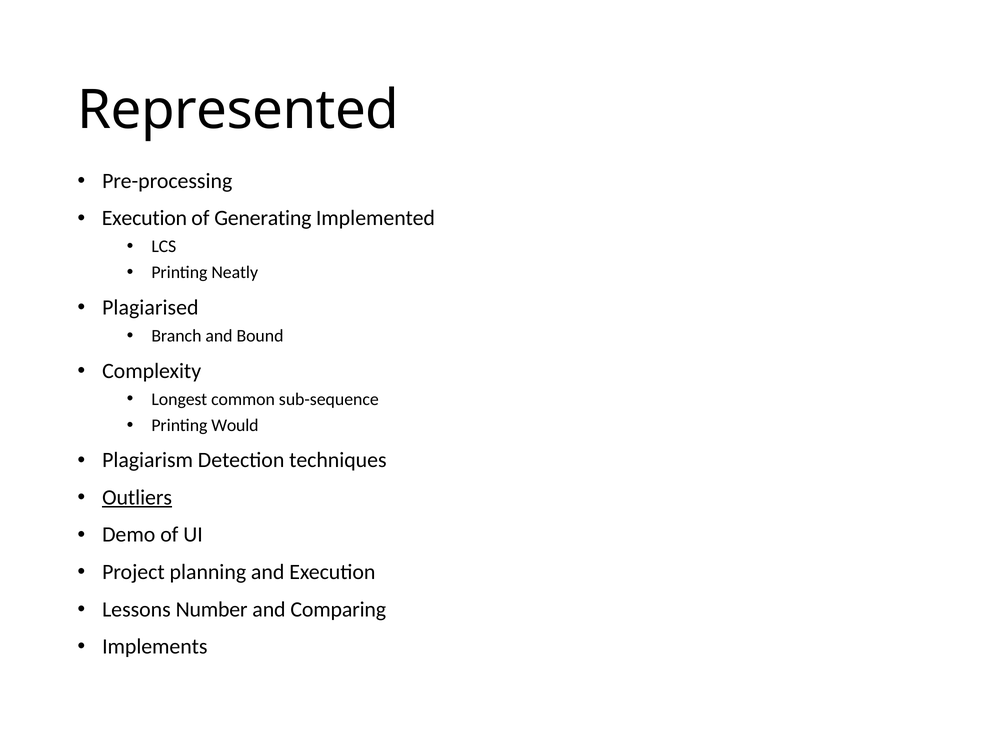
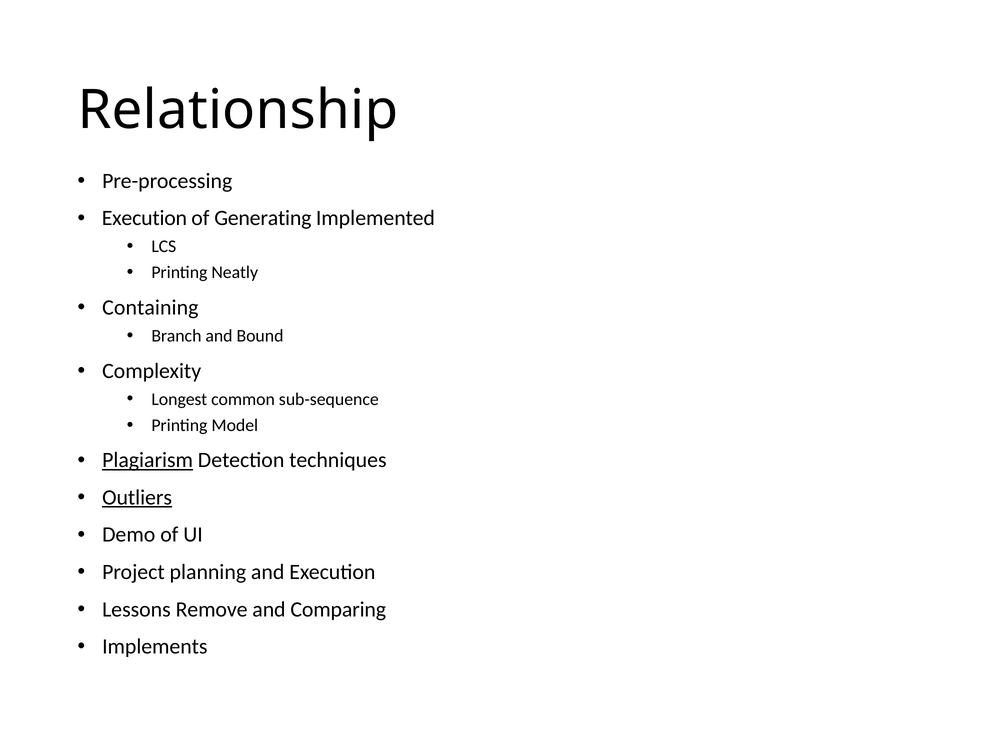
Represented: Represented -> Relationship
Plagiarised: Plagiarised -> Containing
Would: Would -> Model
Plagiarism underline: none -> present
Number: Number -> Remove
